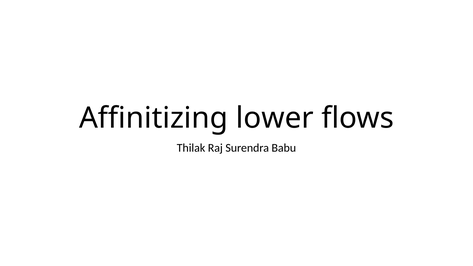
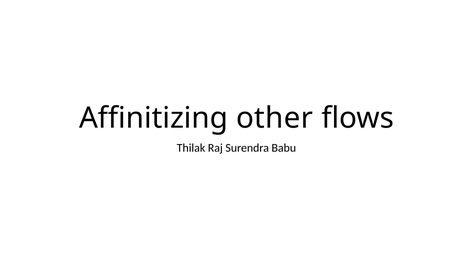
lower: lower -> other
